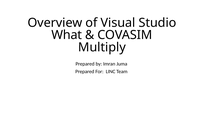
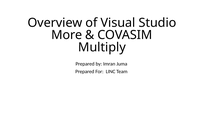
What: What -> More
